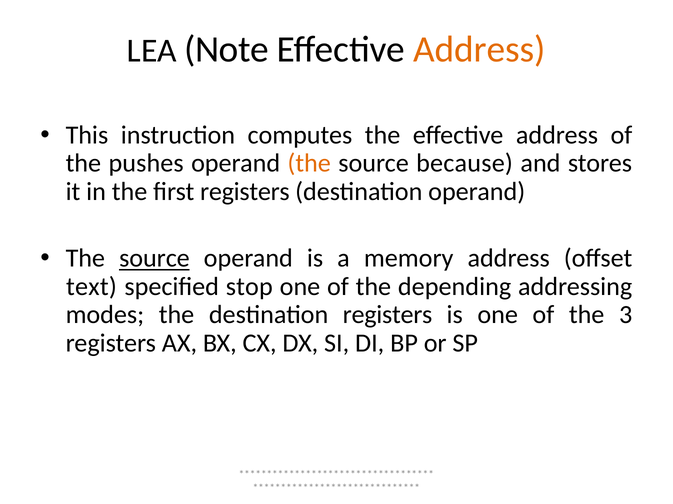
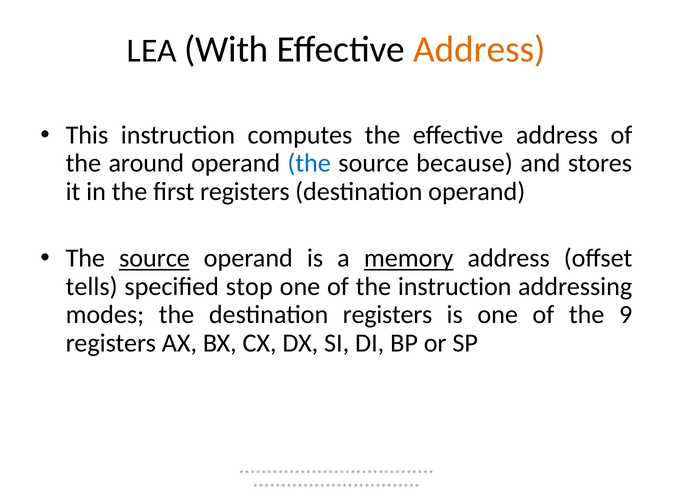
Note: Note -> With
pushes: pushes -> around
the at (309, 163) colour: orange -> blue
memory underline: none -> present
text: text -> tells
the depending: depending -> instruction
3: 3 -> 9
